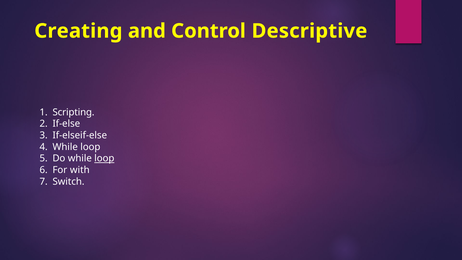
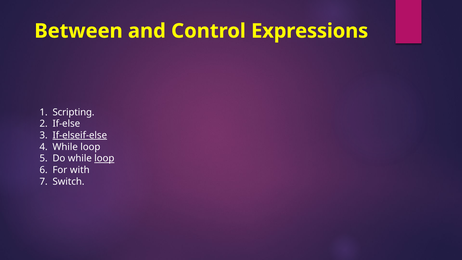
Creating: Creating -> Between
Descriptive: Descriptive -> Expressions
If-elseif-else underline: none -> present
